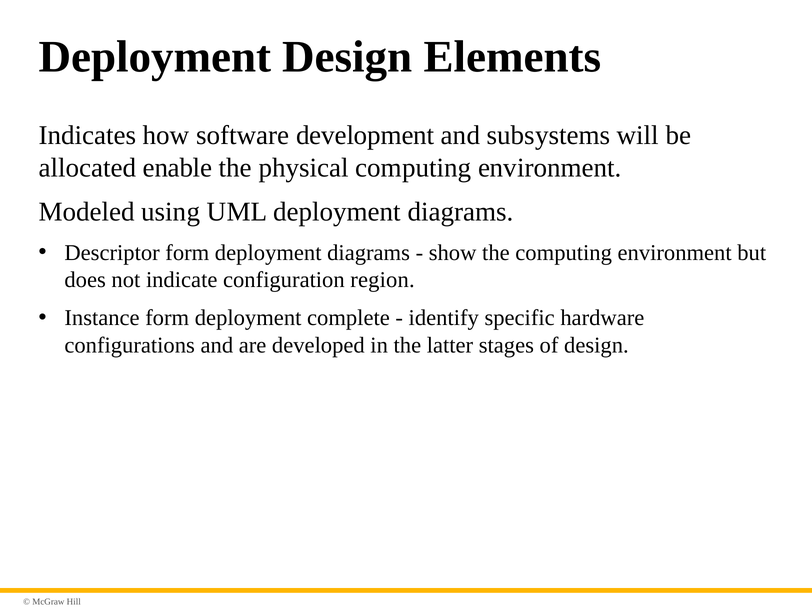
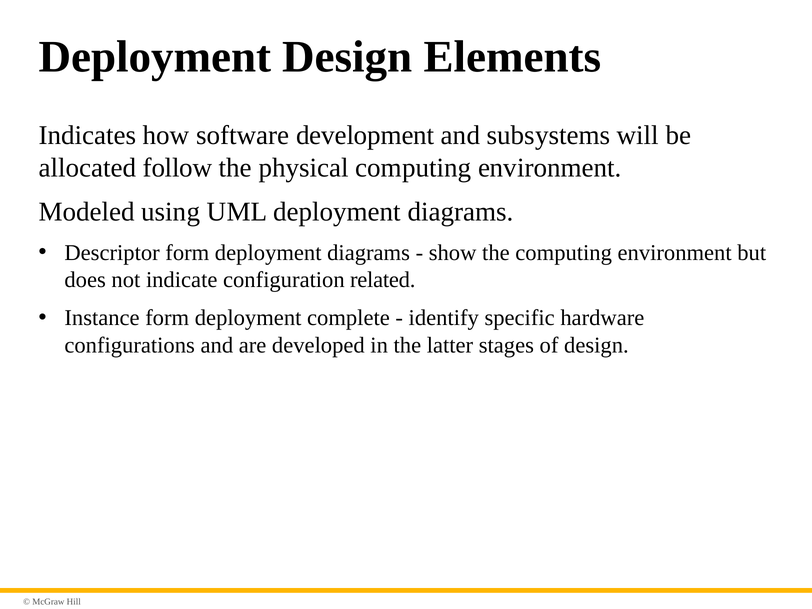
enable: enable -> follow
region: region -> related
